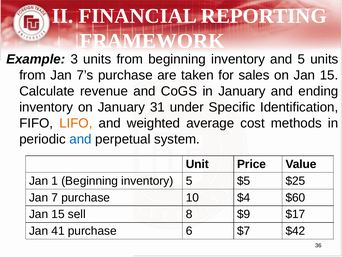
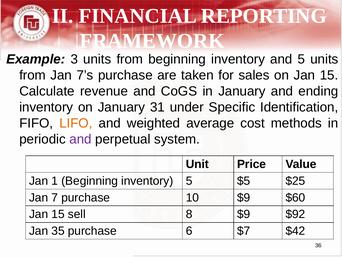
and at (80, 139) colour: blue -> purple
10 $4: $4 -> $9
$17: $17 -> $92
41: 41 -> 35
